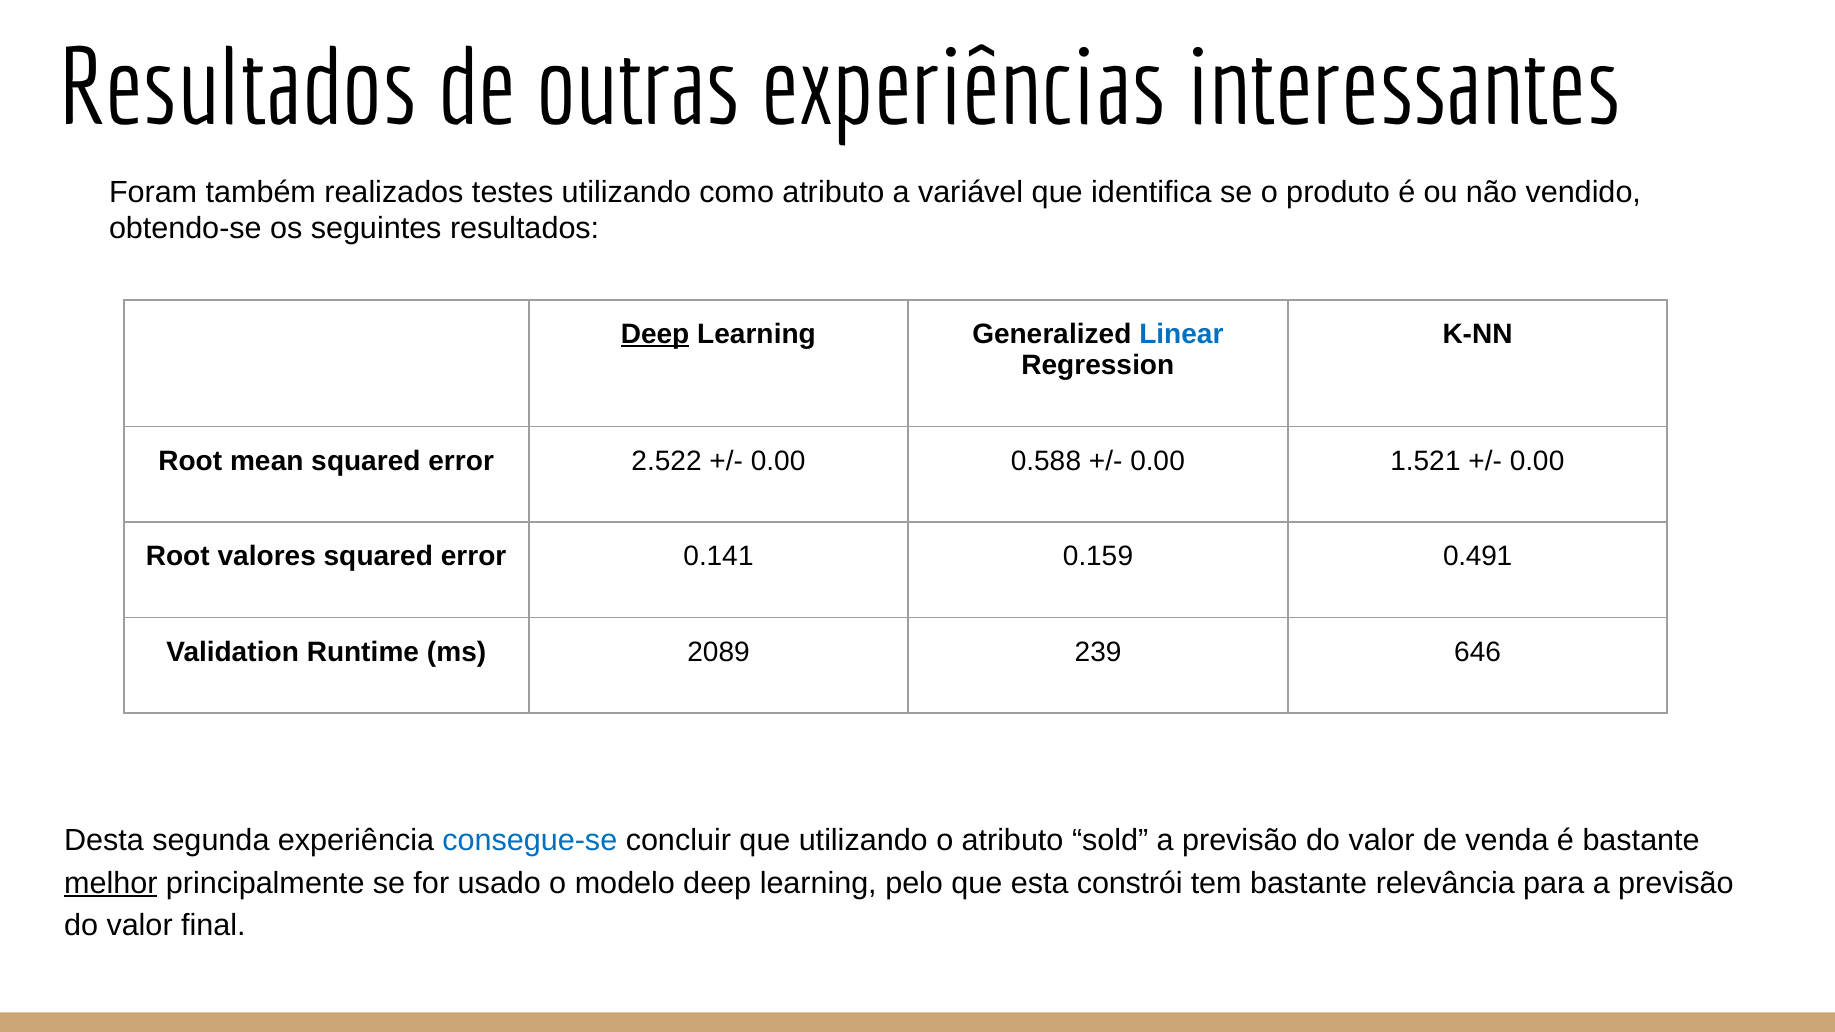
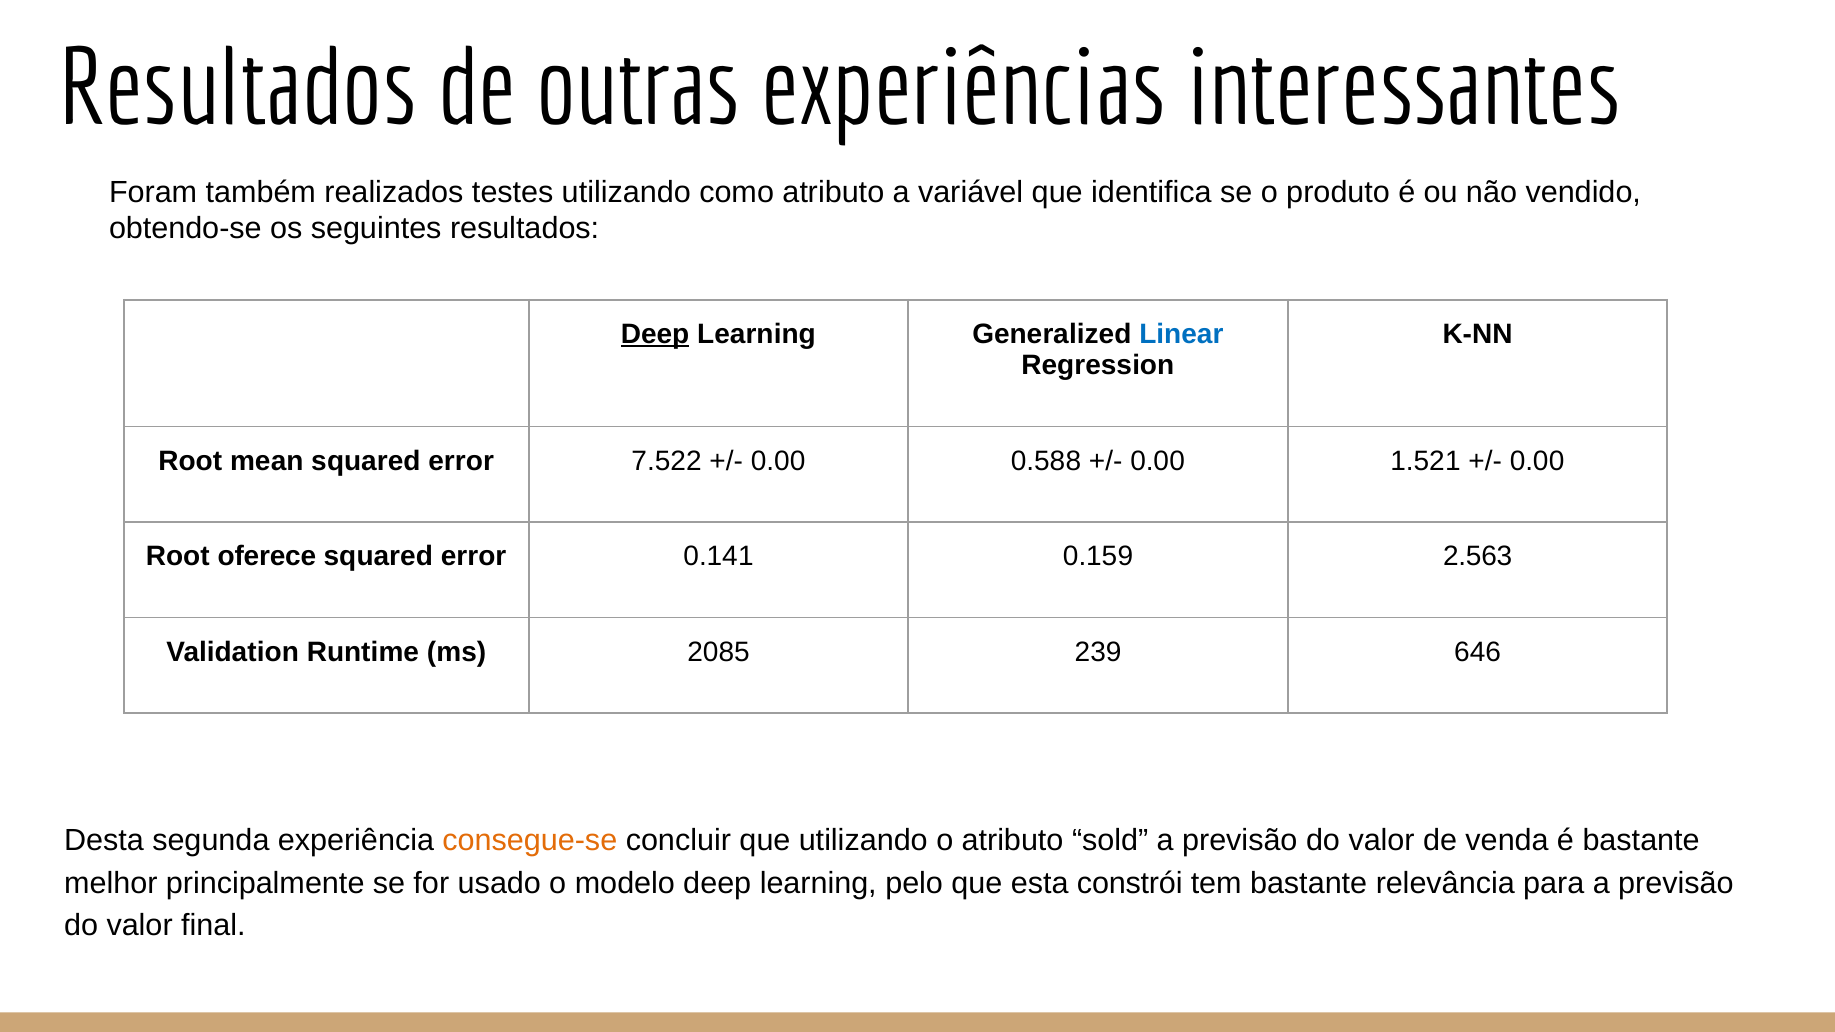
2.522: 2.522 -> 7.522
valores: valores -> oferece
0.491: 0.491 -> 2.563
2089: 2089 -> 2085
consegue-se colour: blue -> orange
melhor underline: present -> none
